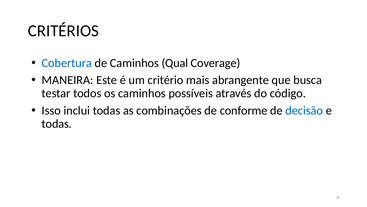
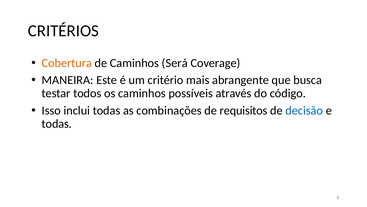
Cobertura colour: blue -> orange
Qual: Qual -> Será
conforme: conforme -> requisitos
